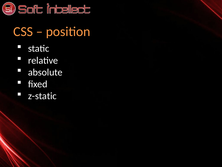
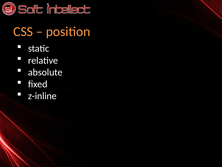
z-static: z-static -> z-inline
